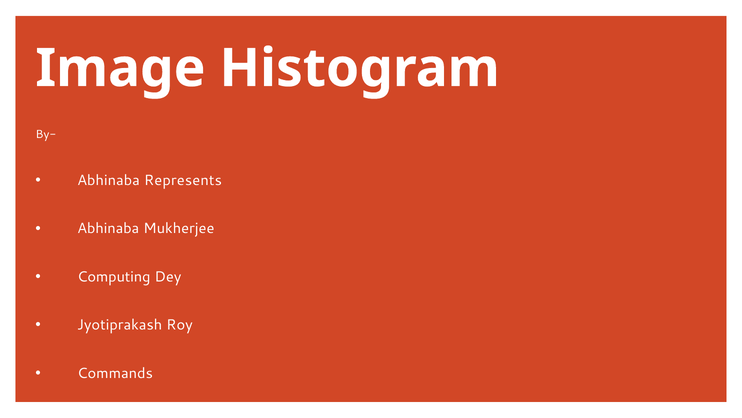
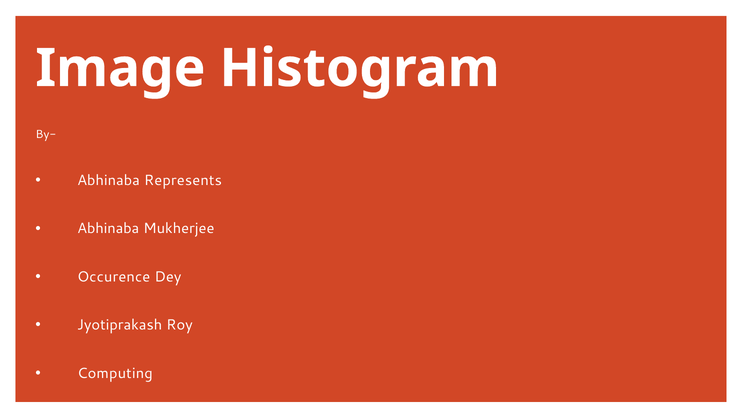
Computing: Computing -> Occurence
Commands: Commands -> Computing
